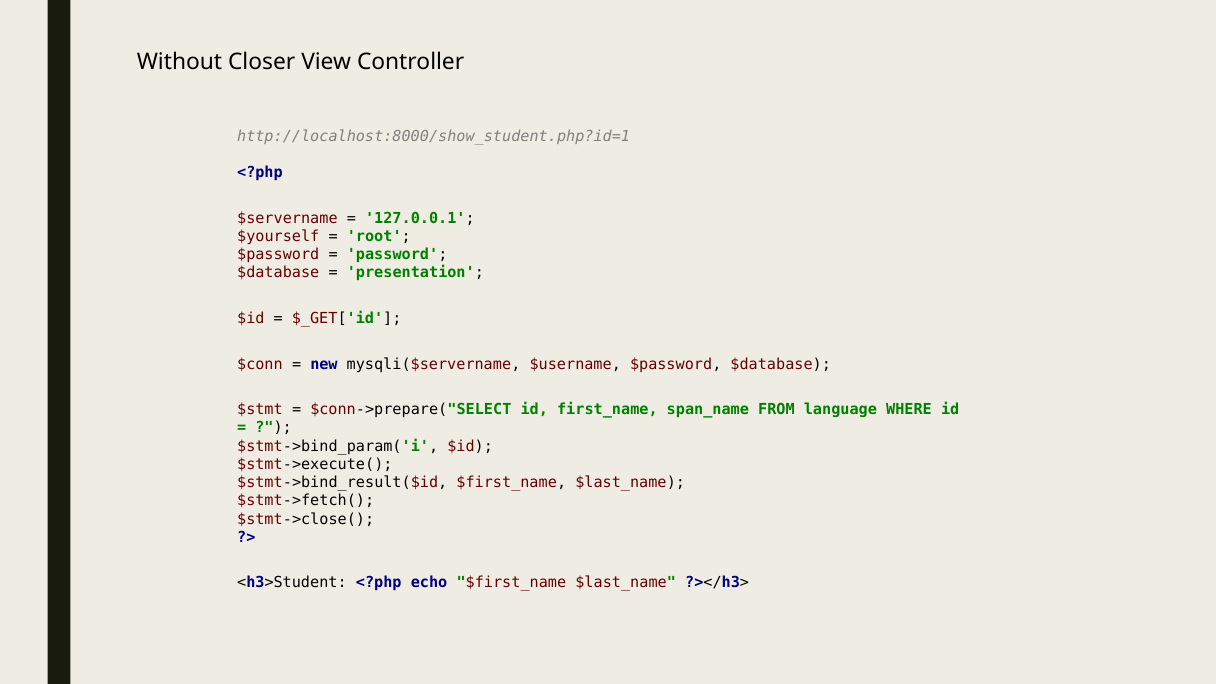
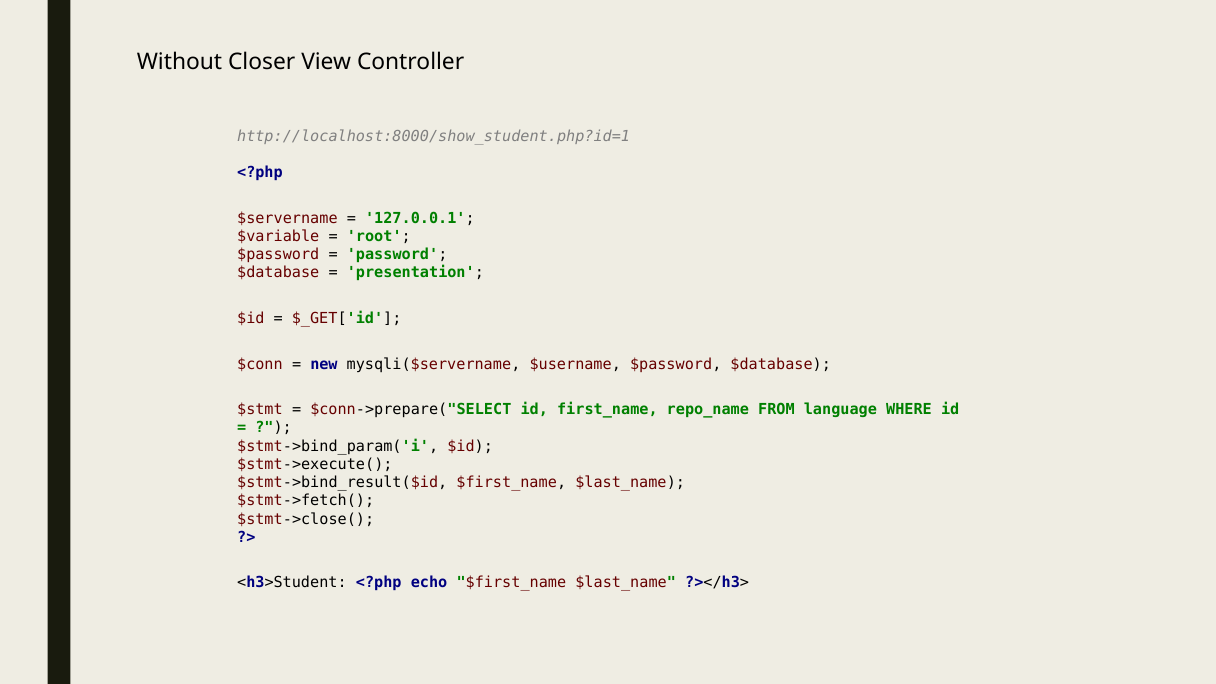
$yourself: $yourself -> $variable
span_name: span_name -> repo_name
